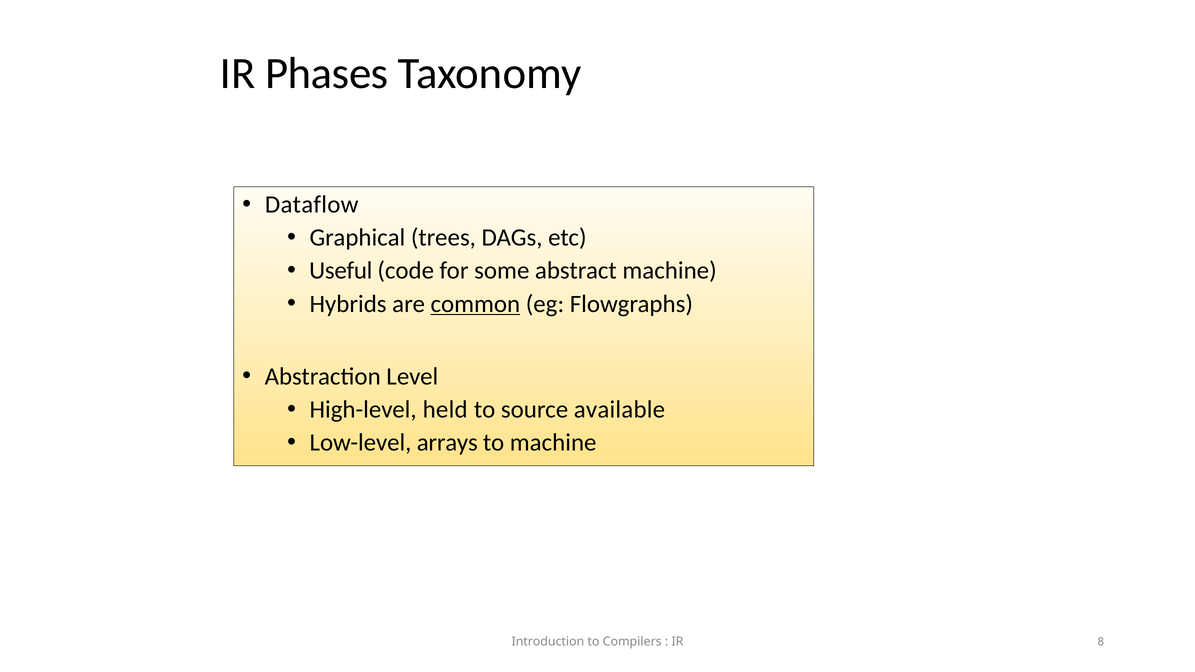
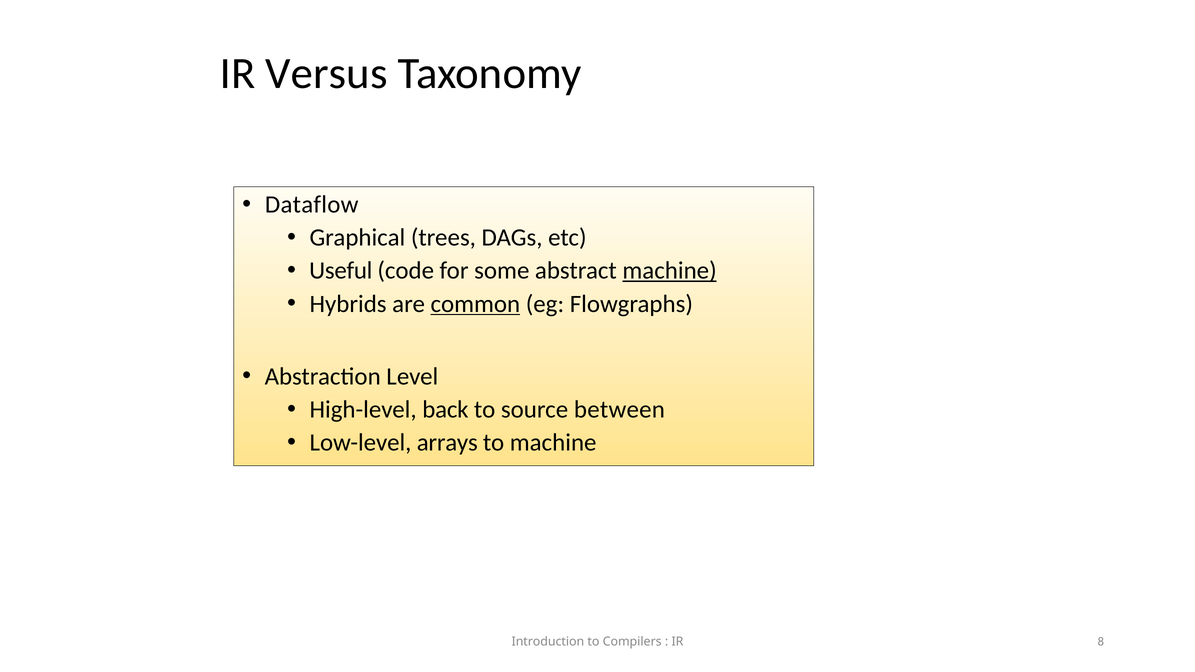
Phases: Phases -> Versus
machine at (670, 271) underline: none -> present
held: held -> back
available: available -> between
